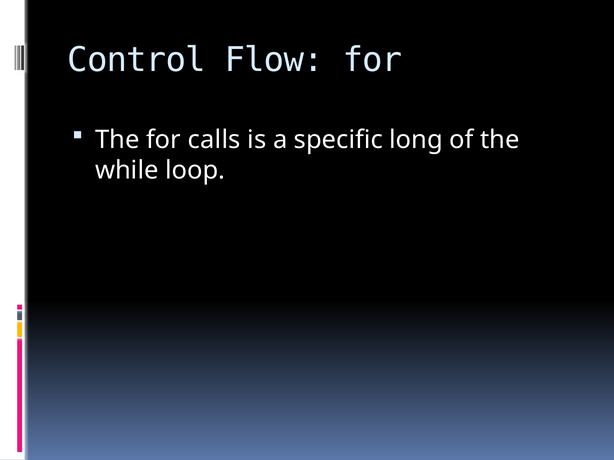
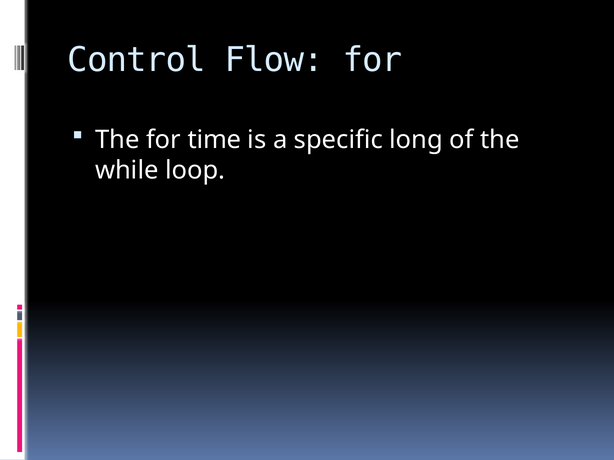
calls: calls -> time
